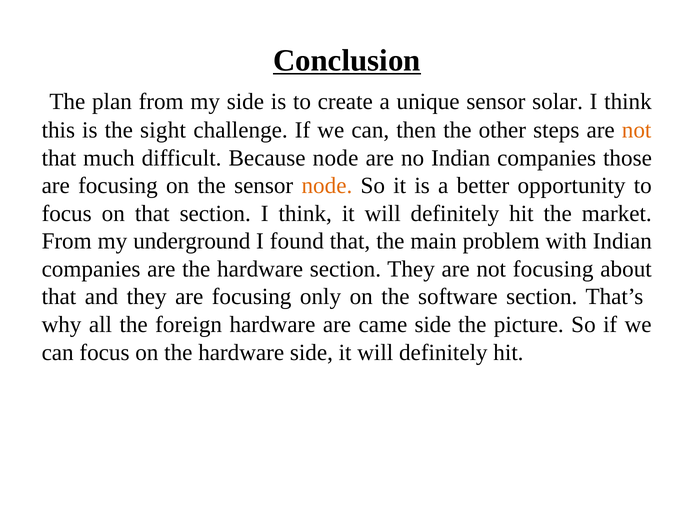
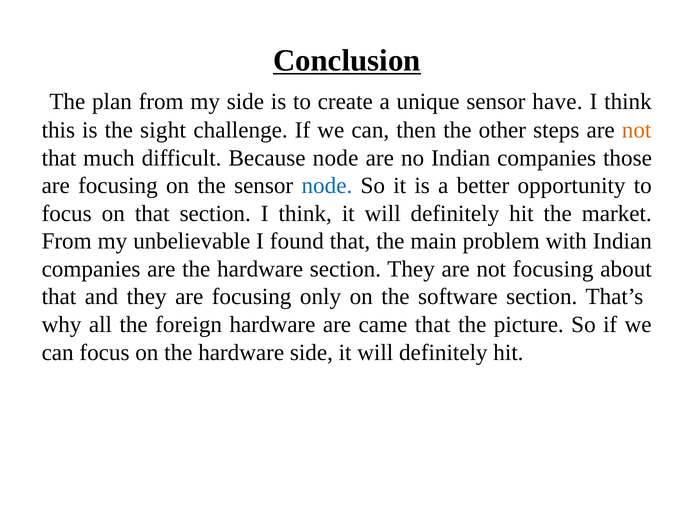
solar: solar -> have
node at (327, 186) colour: orange -> blue
underground: underground -> unbelievable
came side: side -> that
